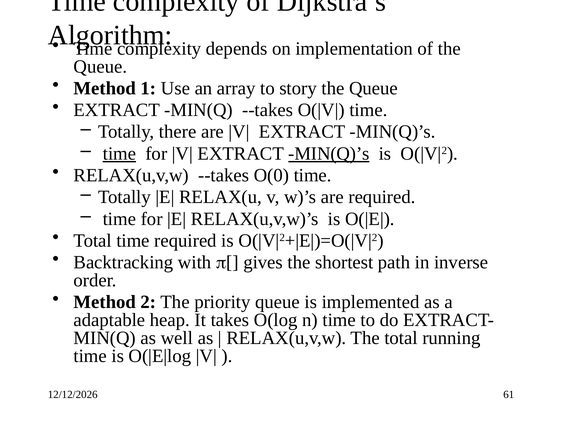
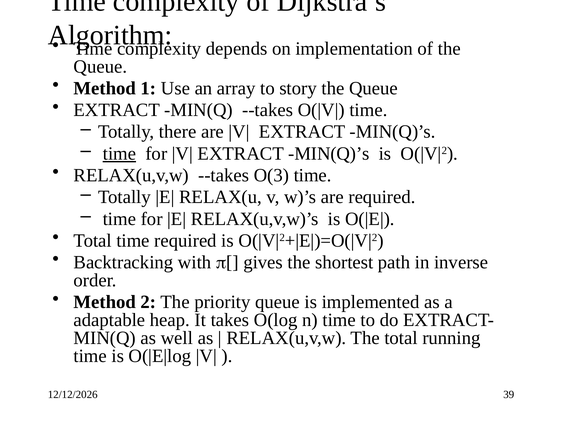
MIN(Q)’s at (329, 153) underline: present -> none
O(0: O(0 -> O(3
61: 61 -> 39
